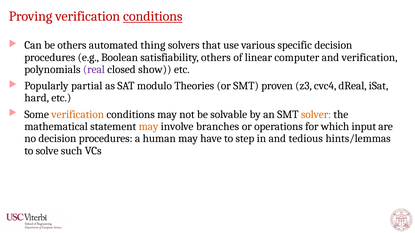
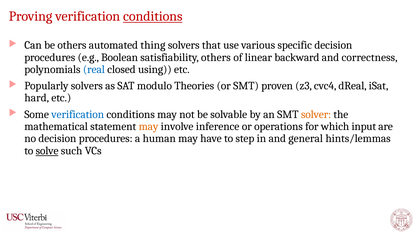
computer: computer -> backward
and verification: verification -> correctness
real colour: purple -> blue
show: show -> using
Popularly partial: partial -> solvers
verification at (78, 115) colour: orange -> blue
branches: branches -> inference
tedious: tedious -> general
solve underline: none -> present
